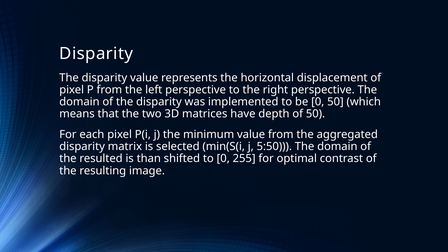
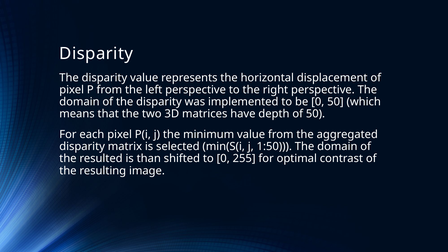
5:50: 5:50 -> 1:50
